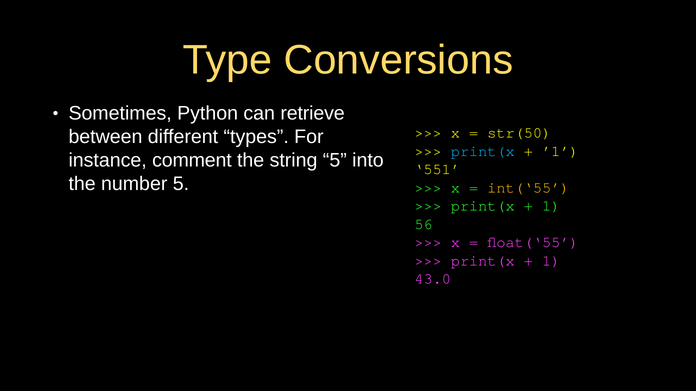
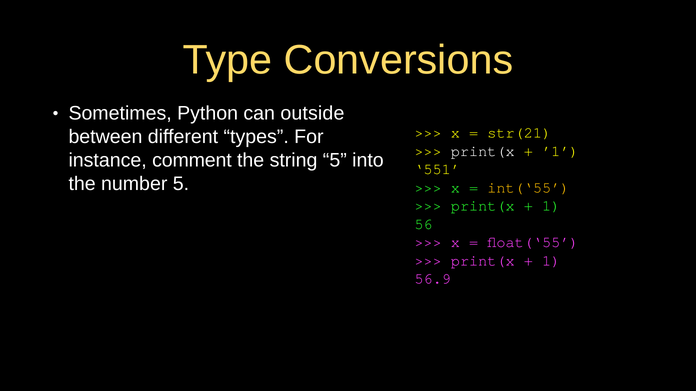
retrieve: retrieve -> outside
str(50: str(50 -> str(21
print(x at (483, 151) colour: light blue -> white
43.0: 43.0 -> 56.9
